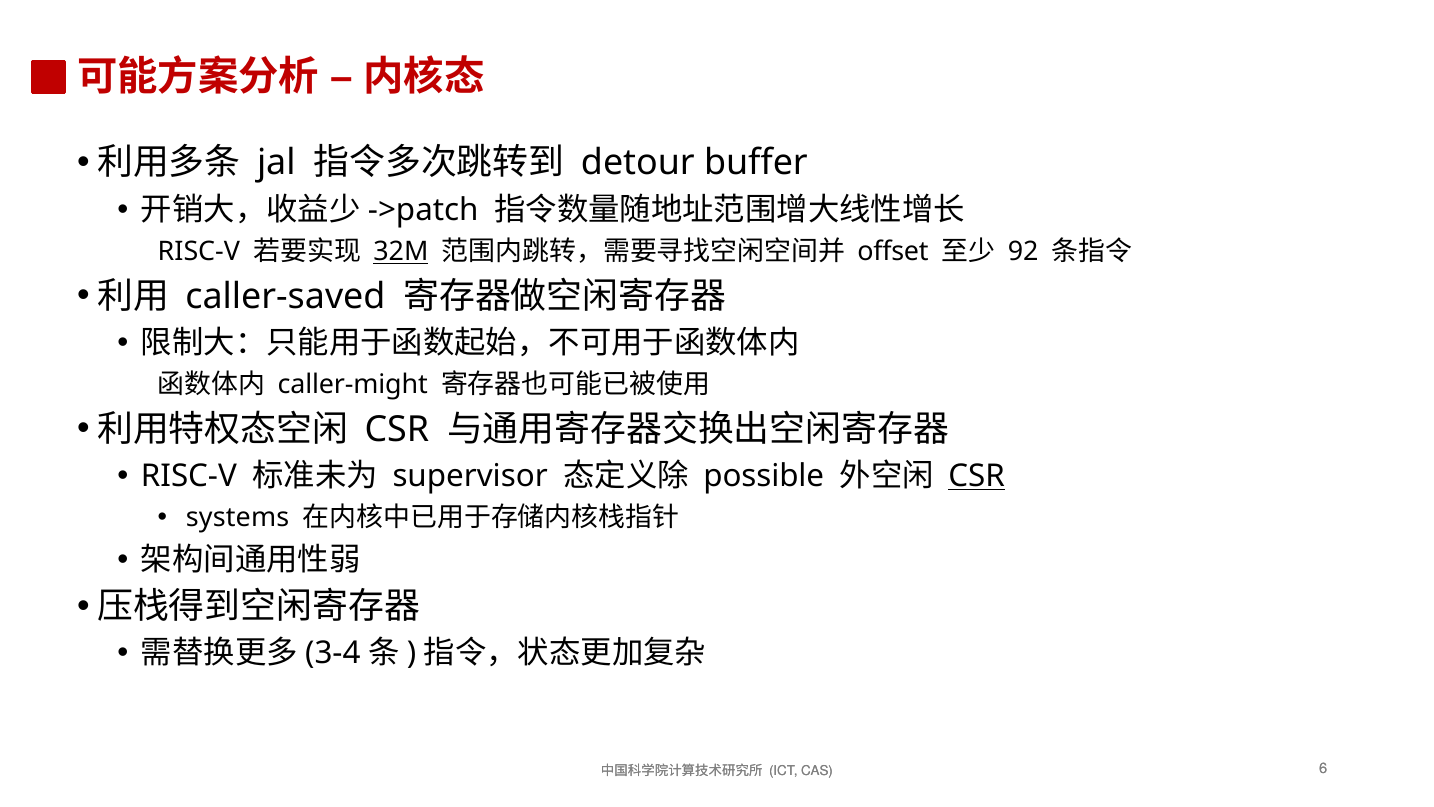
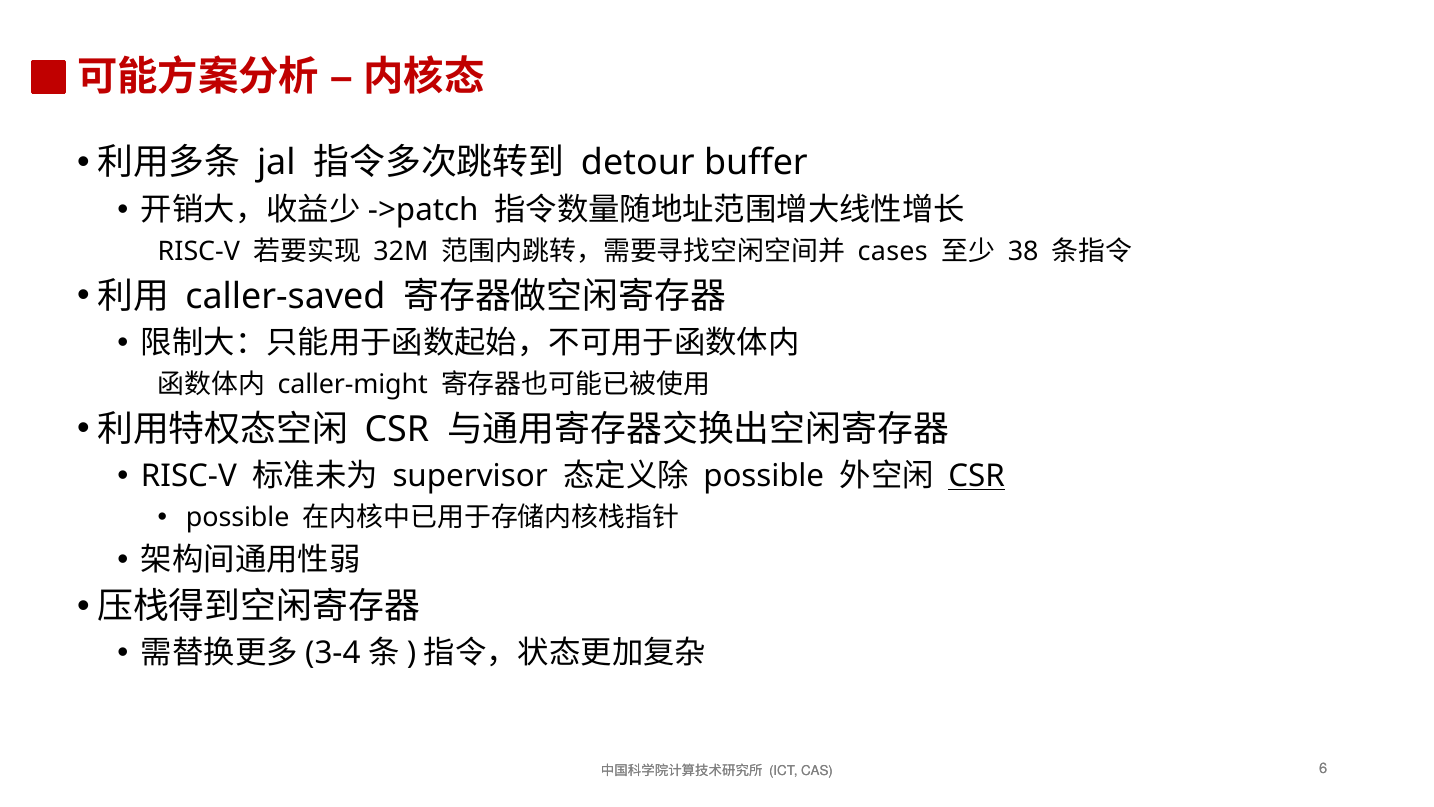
32M underline: present -> none
offset: offset -> cases
92: 92 -> 38
systems at (238, 518): systems -> possible
